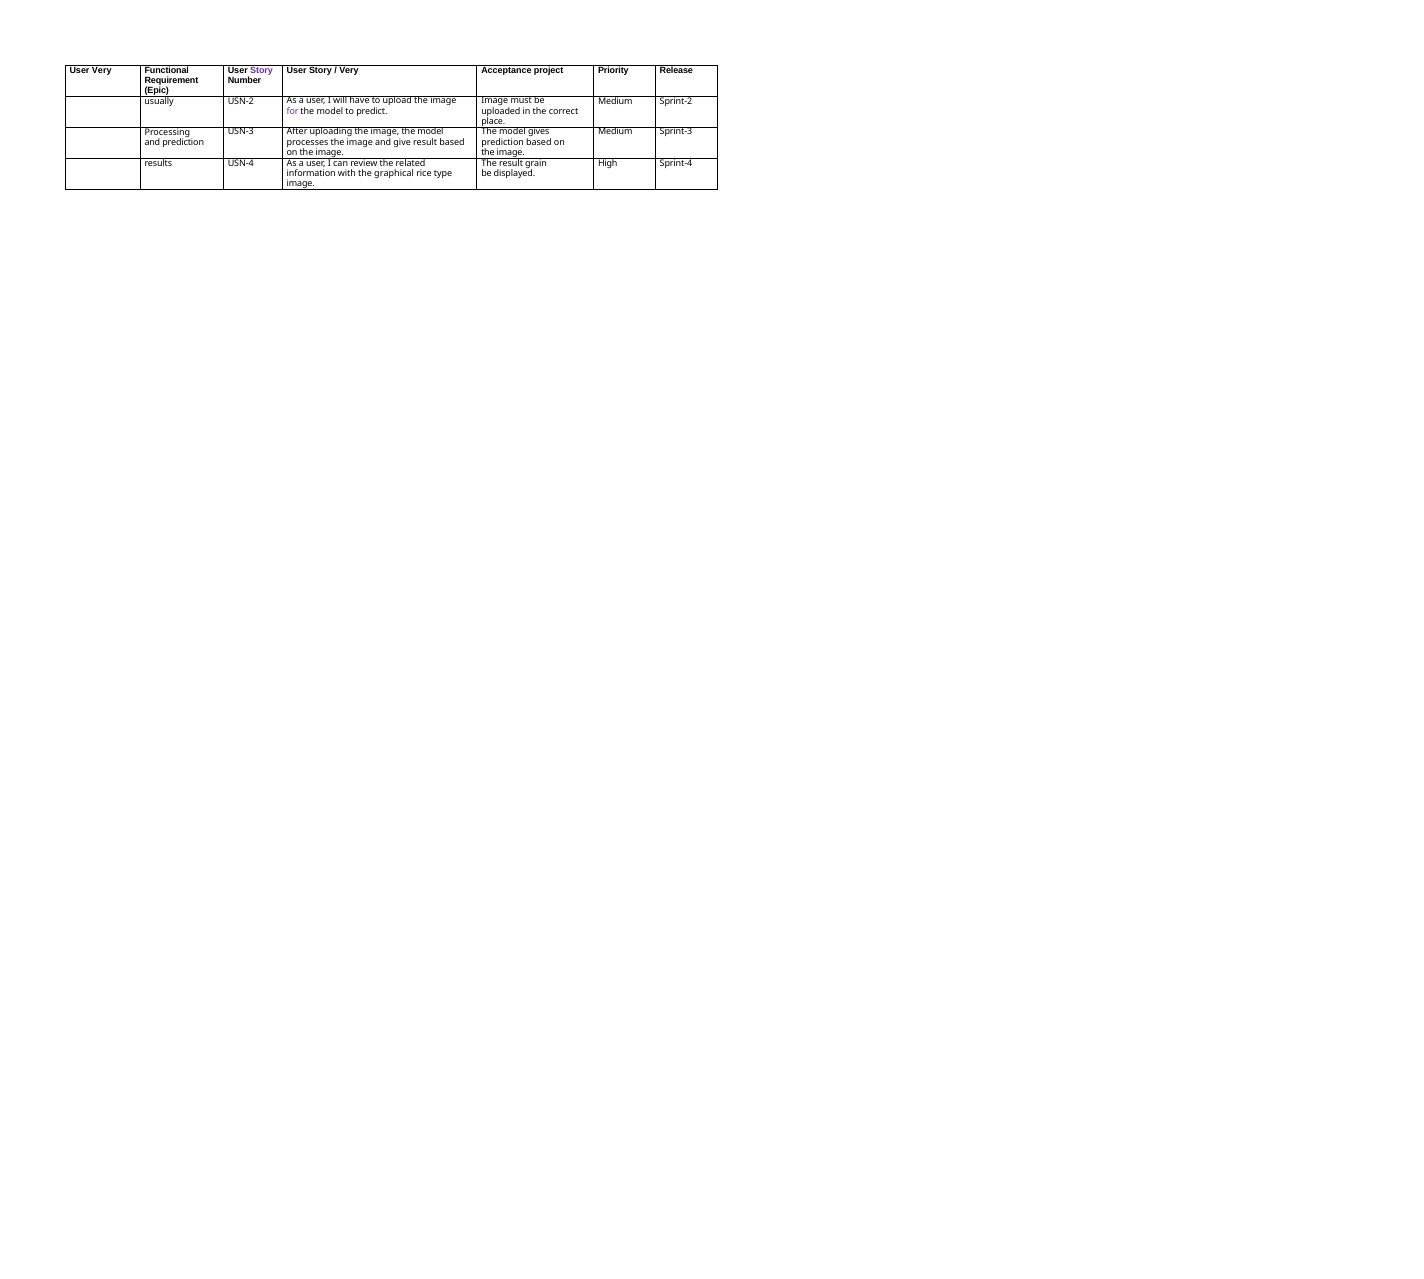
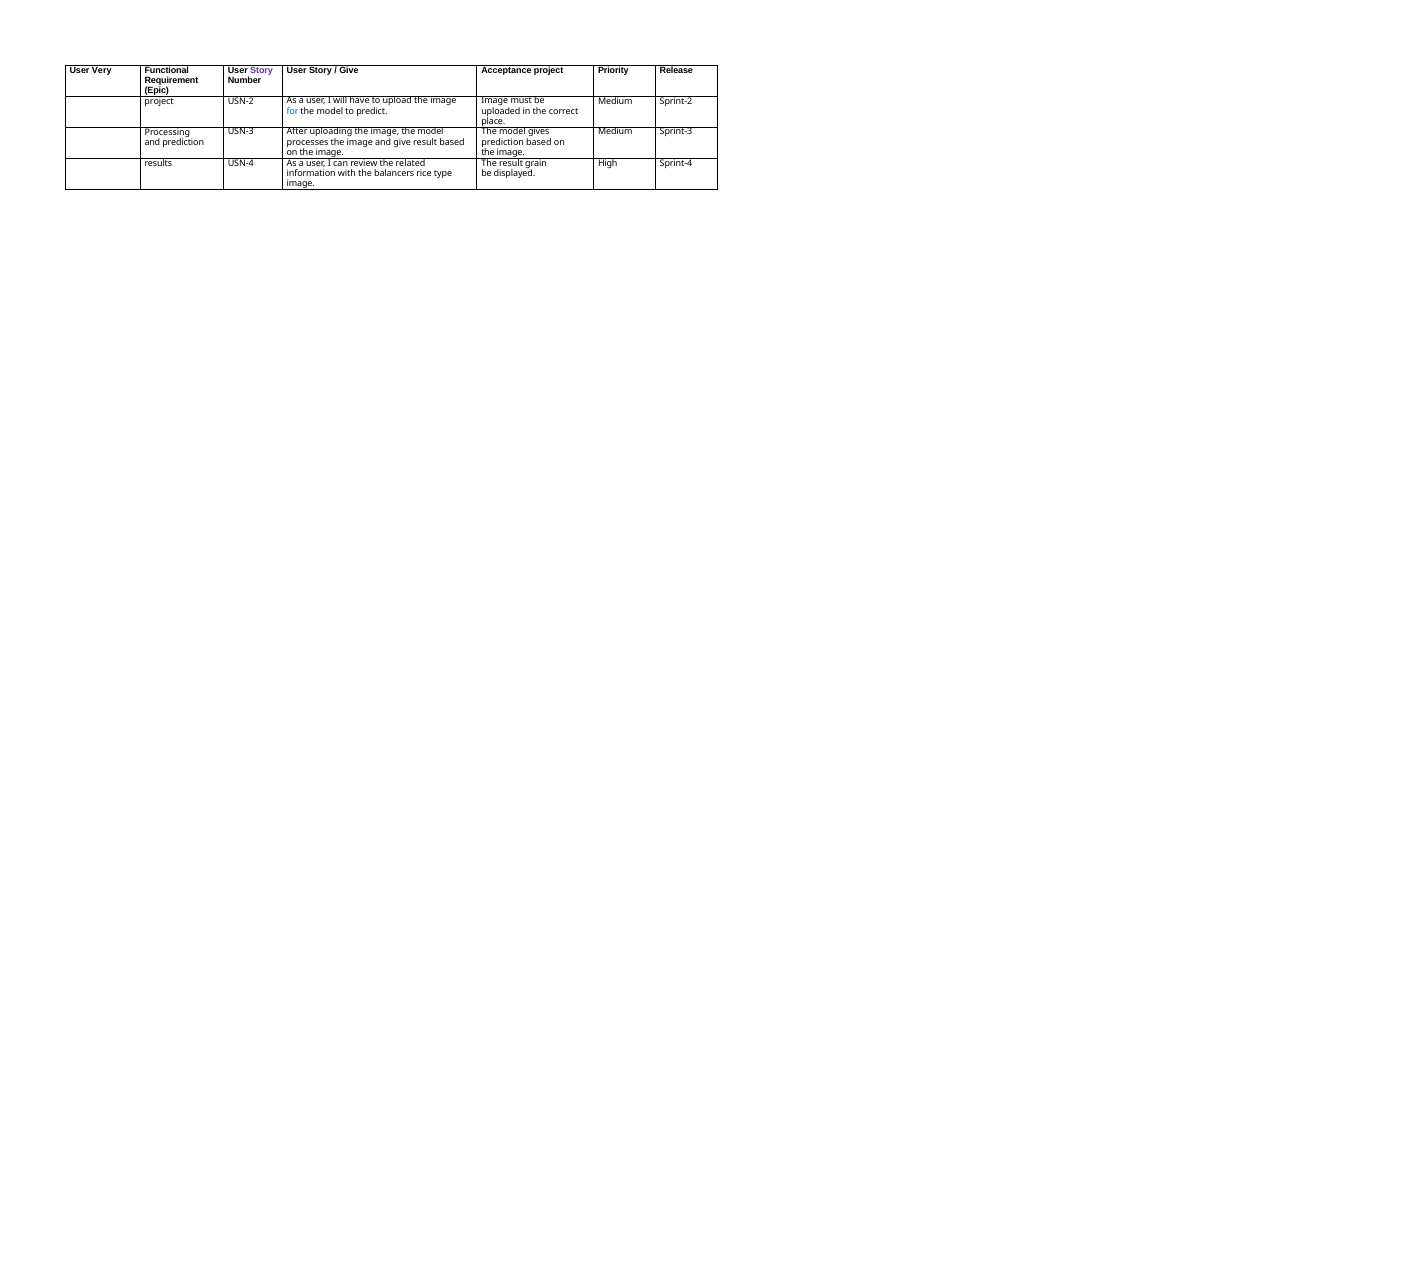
Very at (349, 70): Very -> Give
usually at (159, 101): usually -> project
for colour: purple -> blue
graphical: graphical -> balancers
